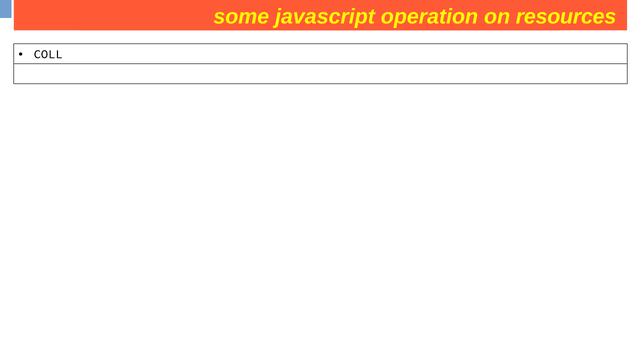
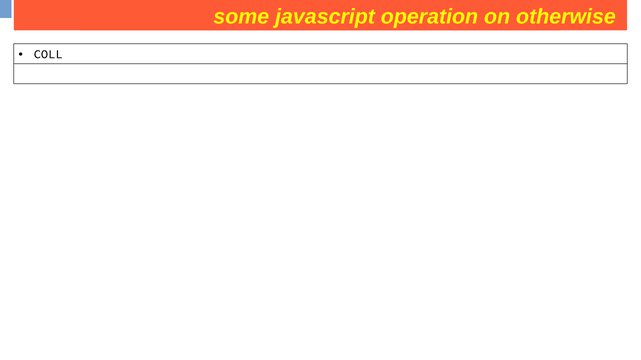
resources: resources -> otherwise
